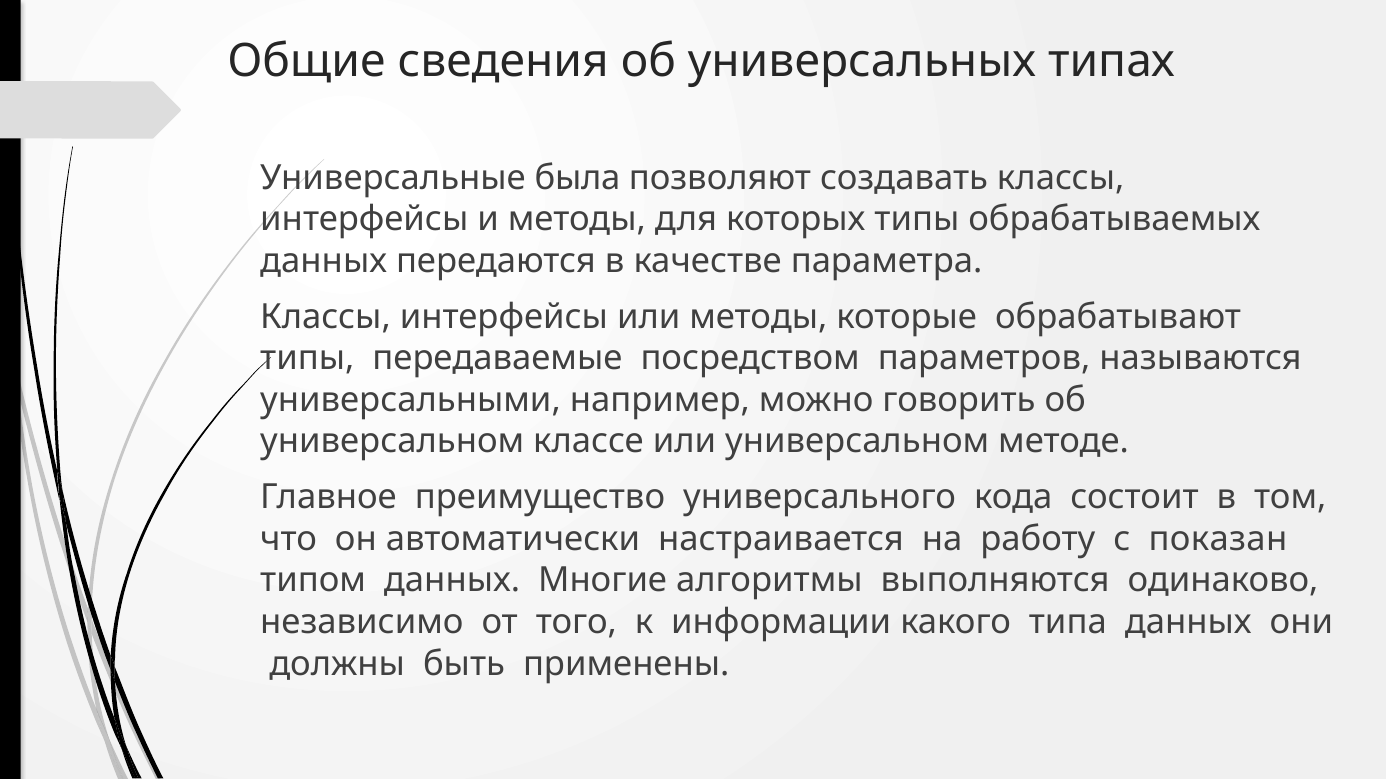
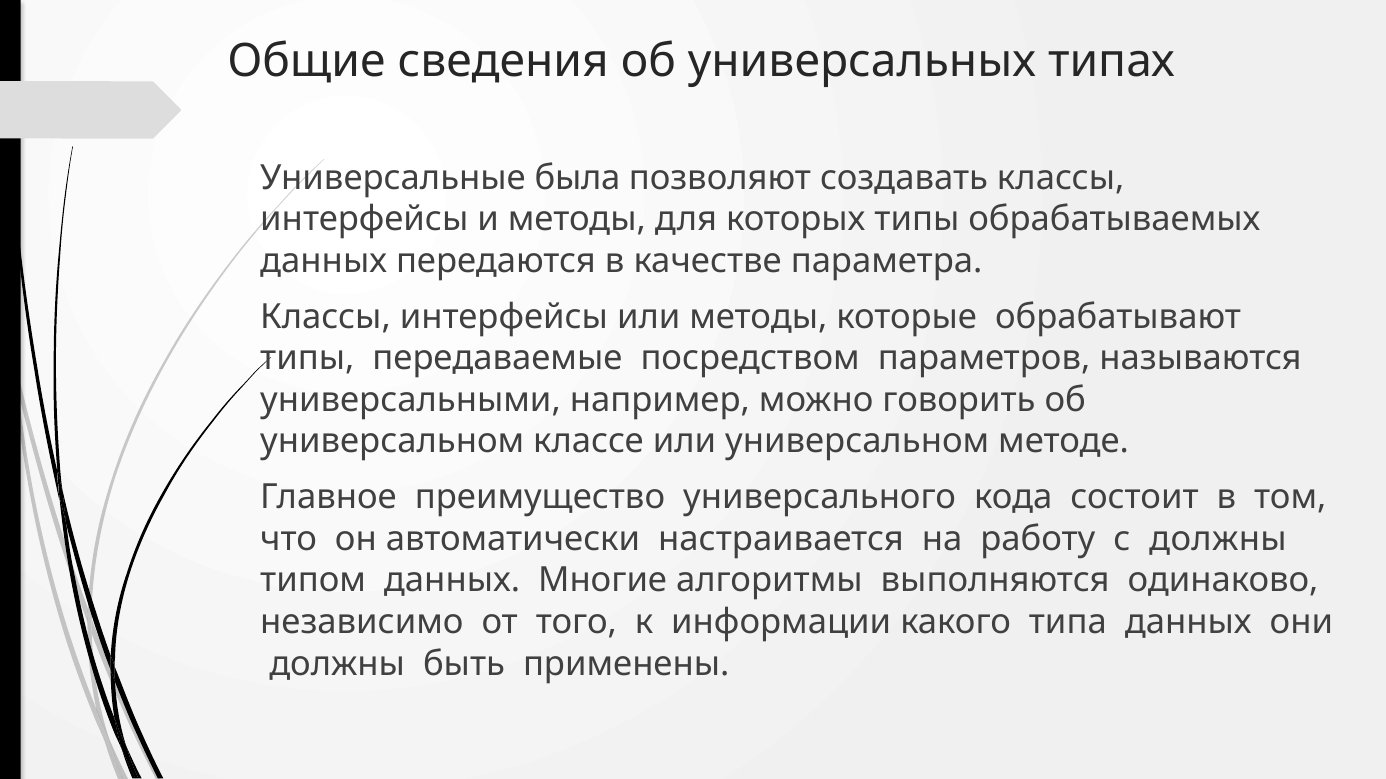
с показан: показан -> должны
